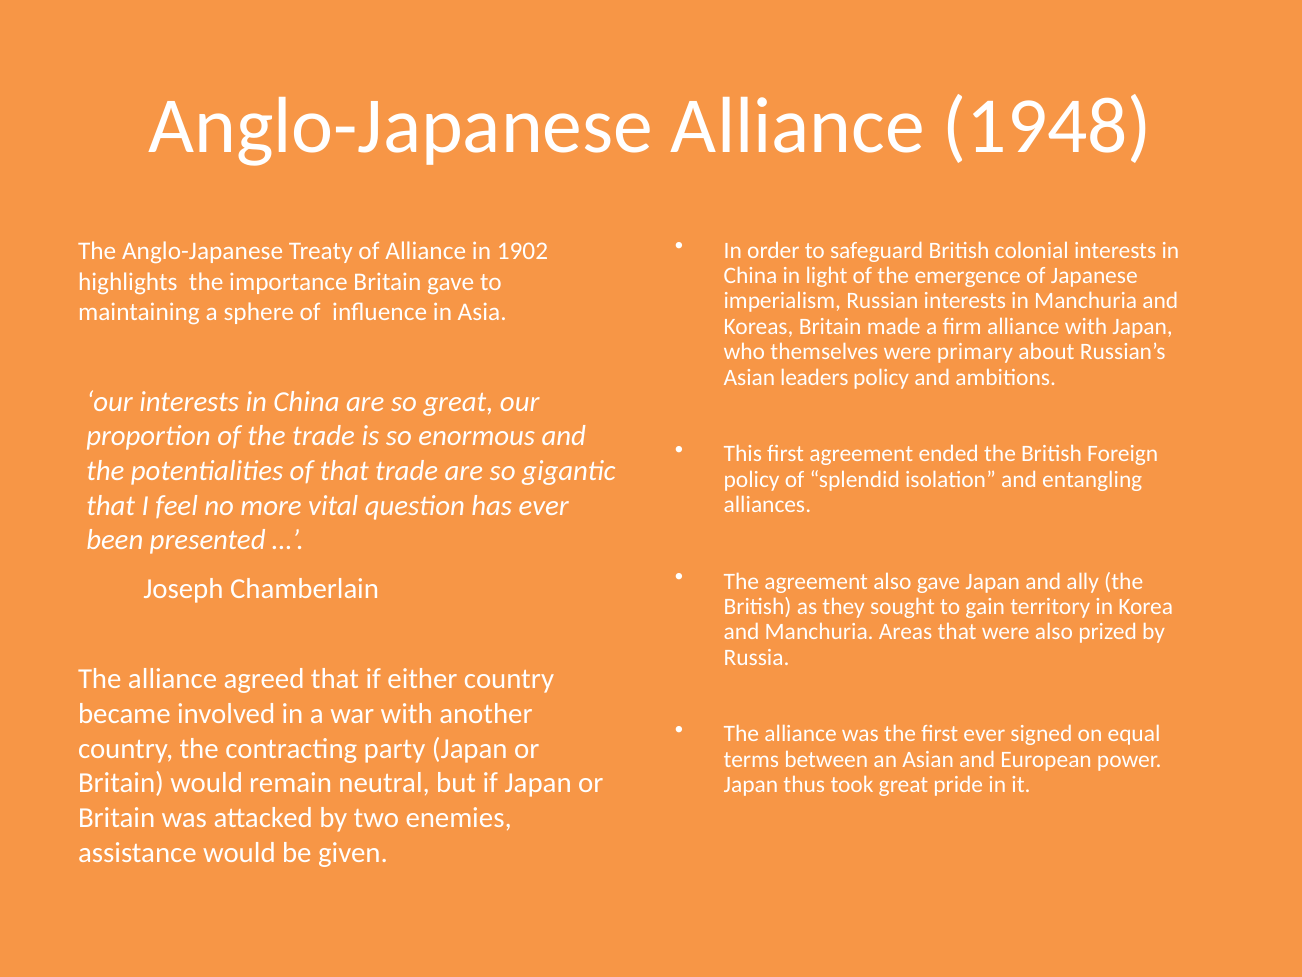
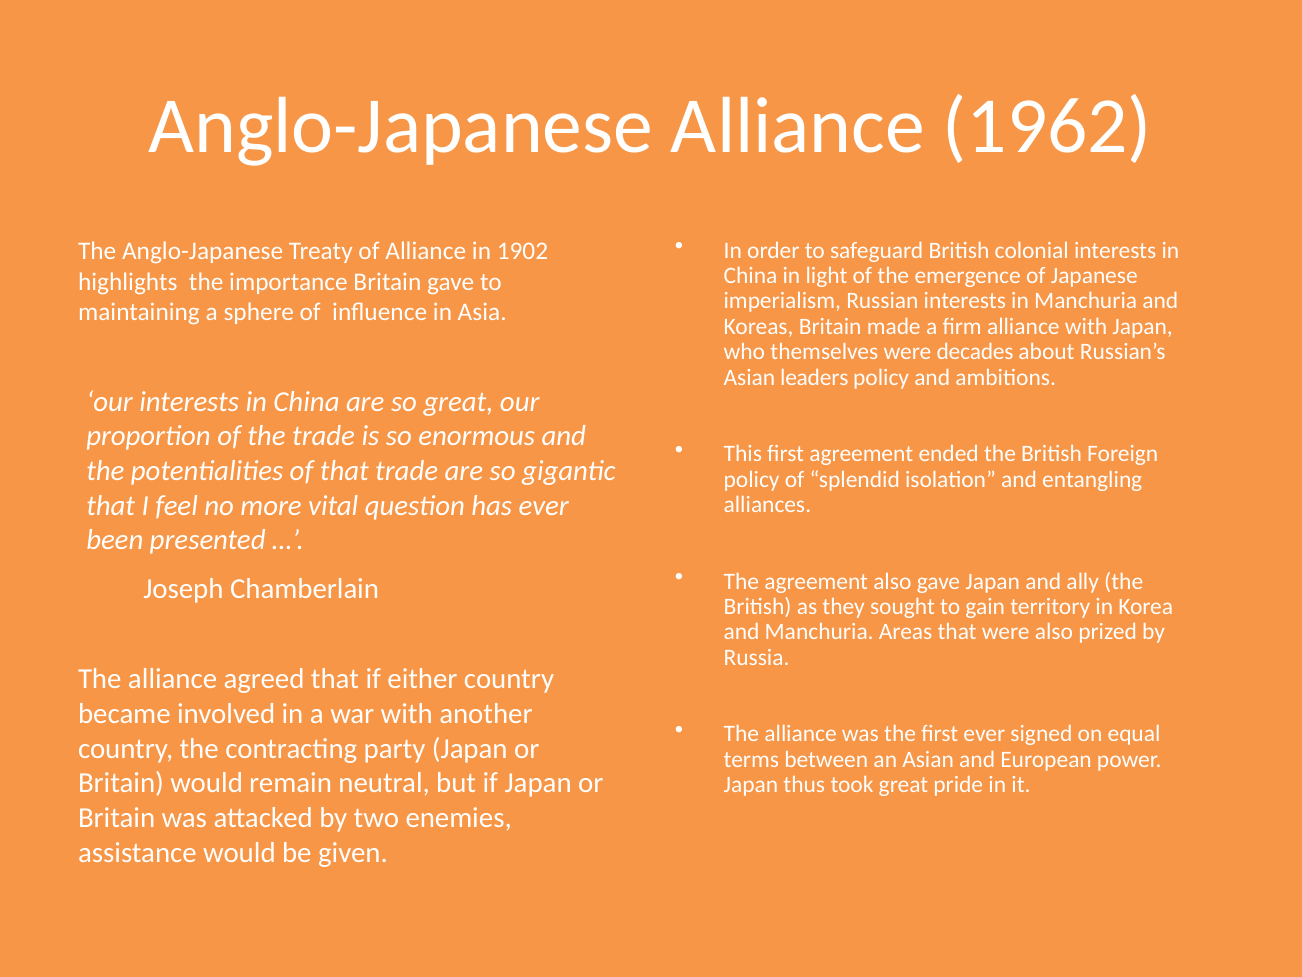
1948: 1948 -> 1962
primary: primary -> decades
